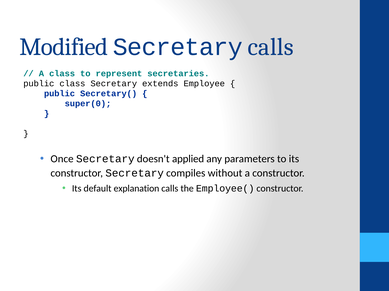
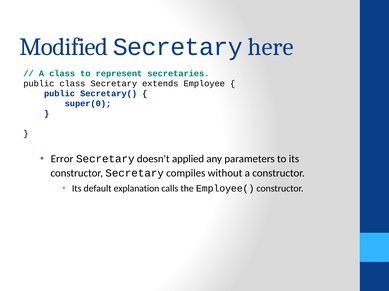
Secretary calls: calls -> here
Once: Once -> Error
